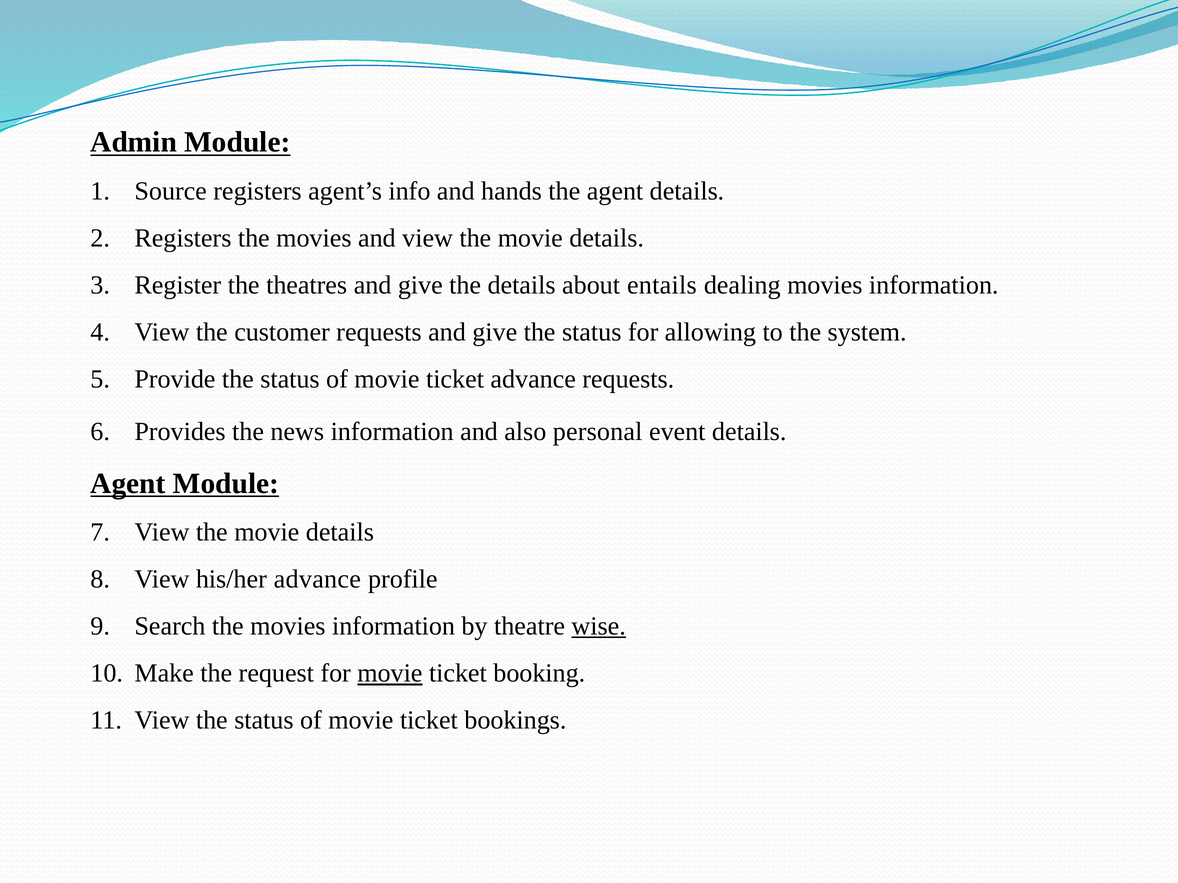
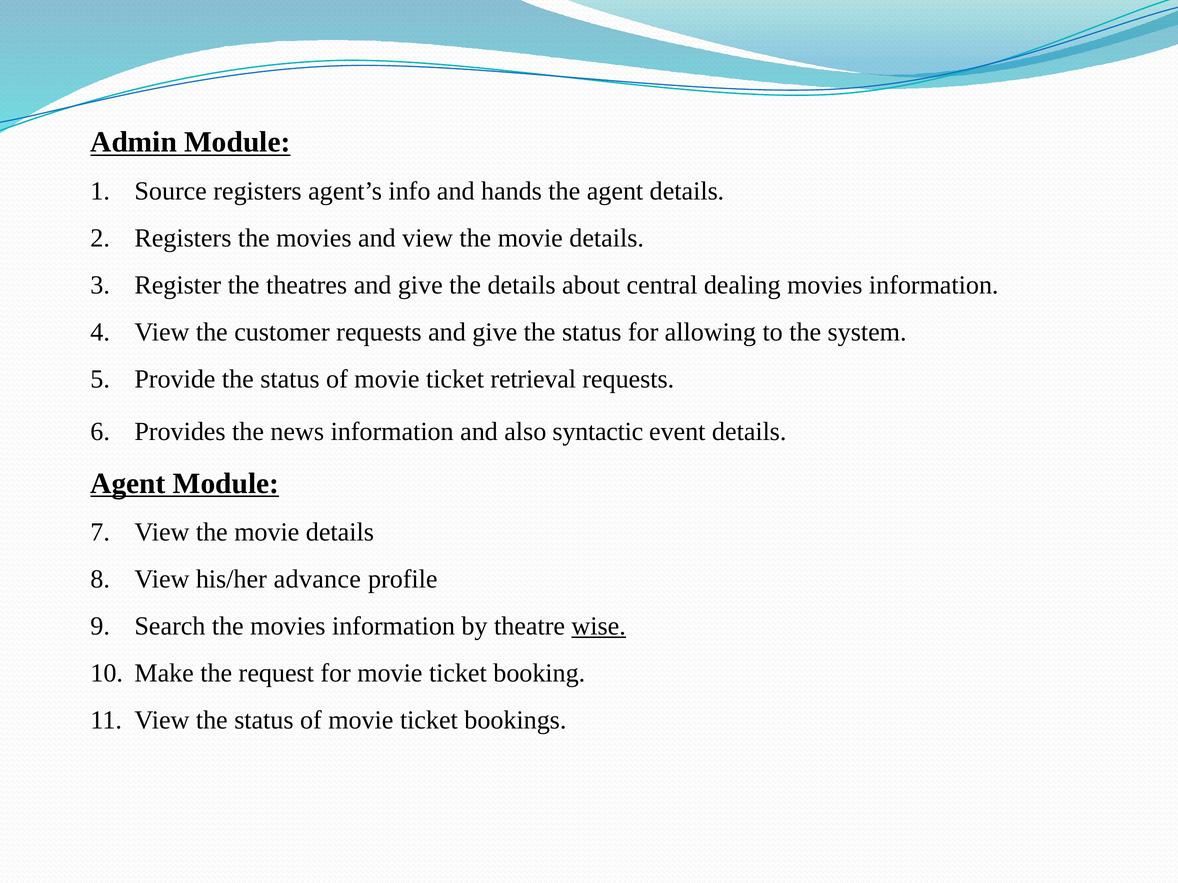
entails: entails -> central
ticket advance: advance -> retrieval
personal: personal -> syntactic
movie at (390, 674) underline: present -> none
